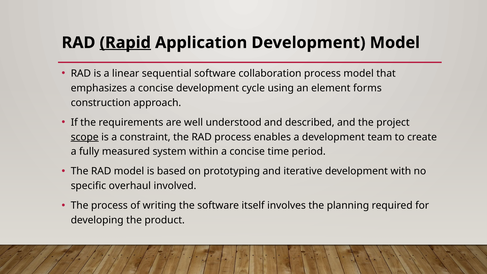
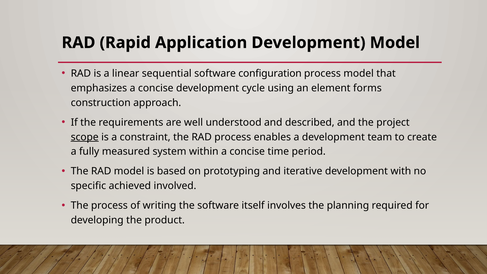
Rapid underline: present -> none
collaboration: collaboration -> configuration
overhaul: overhaul -> achieved
